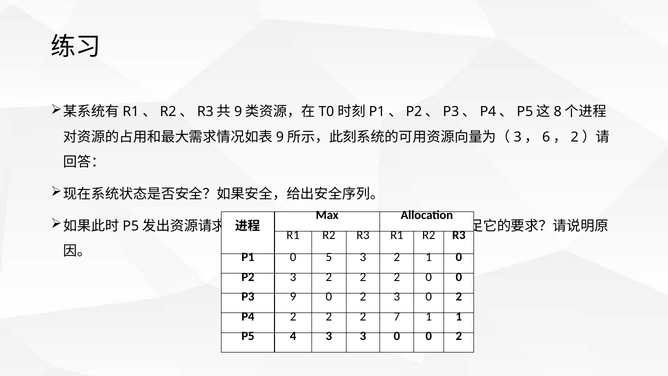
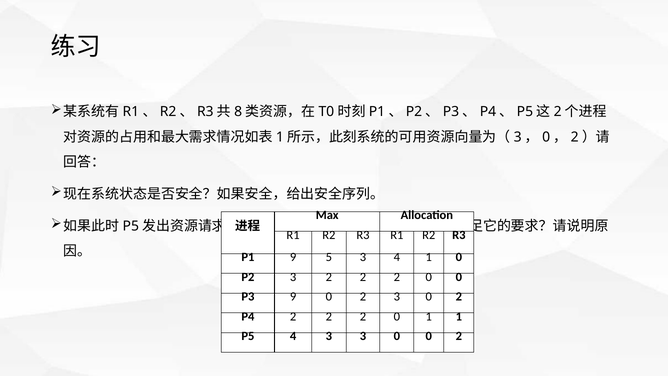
9 at (238, 112): 9 -> 8
8 at (558, 112): 8 -> 2
9 at (280, 137): 9 -> 1
6 at (546, 137): 6 -> 0
P1 0: 0 -> 9
5 3 2: 2 -> 4
7 at (397, 316): 7 -> 0
